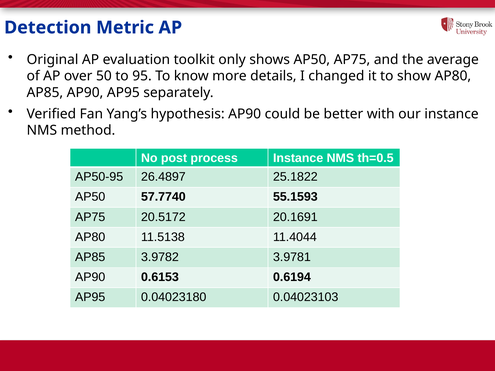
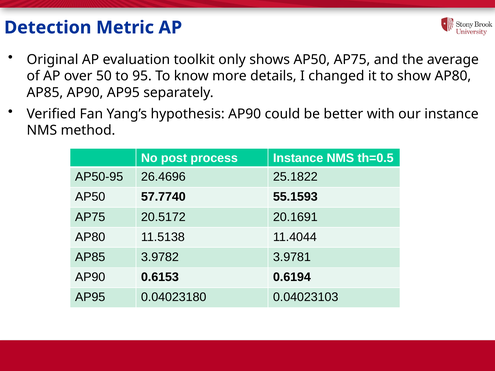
26.4897: 26.4897 -> 26.4696
